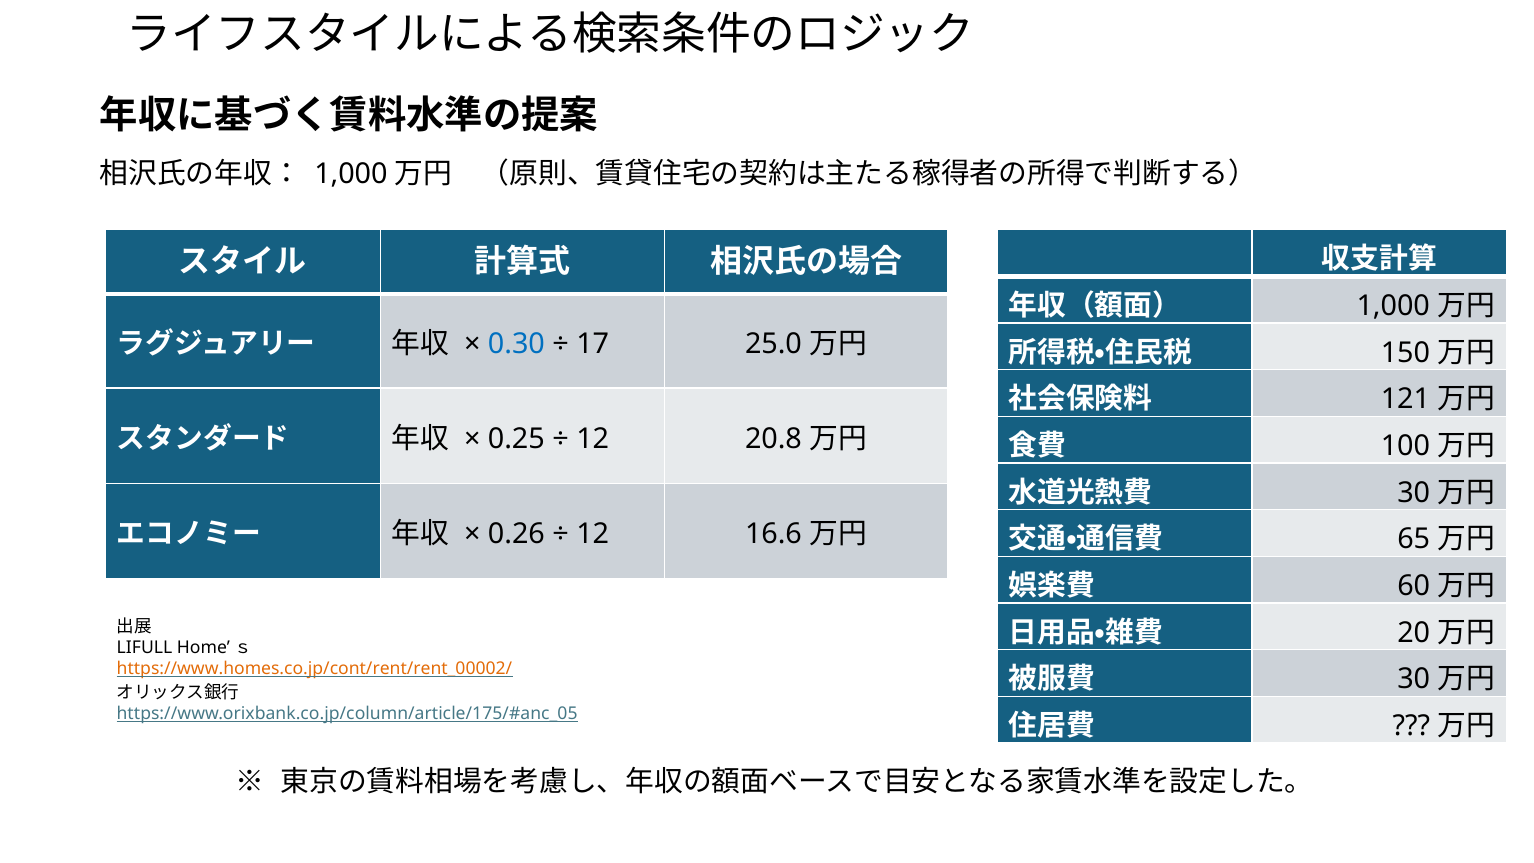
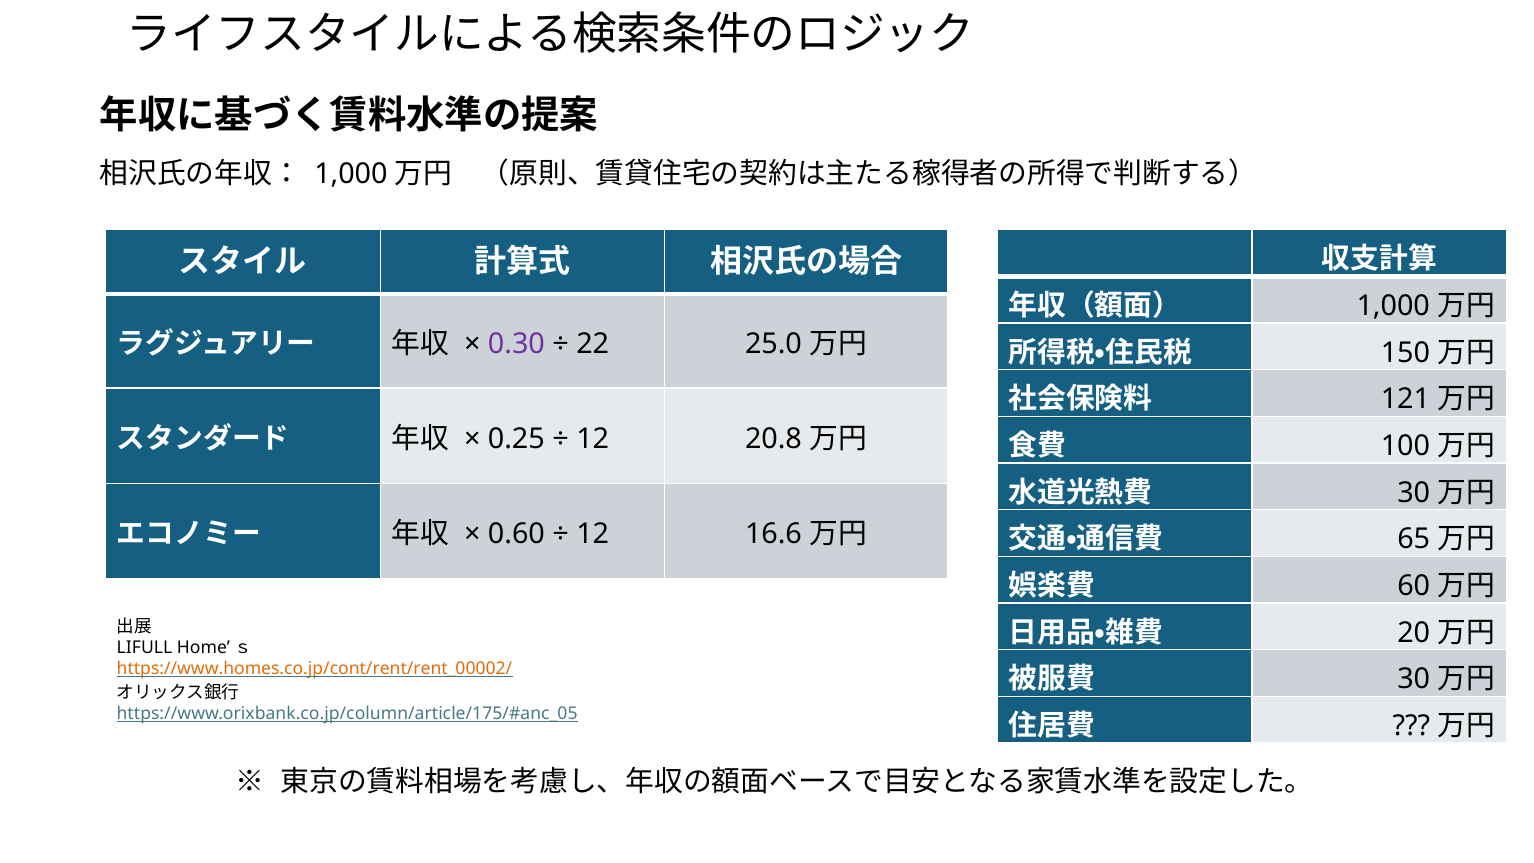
0.30 colour: blue -> purple
17: 17 -> 22
0.26: 0.26 -> 0.60
